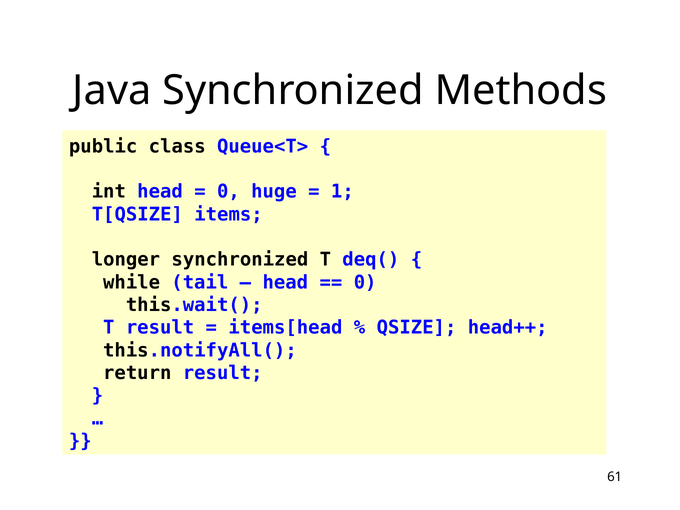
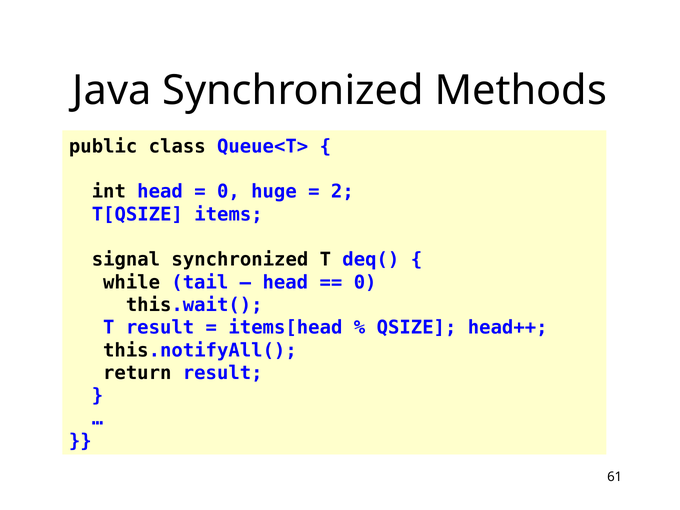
1: 1 -> 2
longer: longer -> signal
